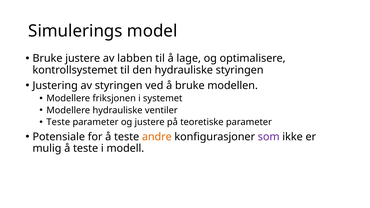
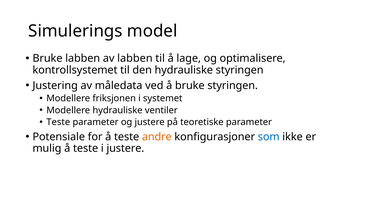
Bruke justere: justere -> labben
av styringen: styringen -> måledata
bruke modellen: modellen -> styringen
som colour: purple -> blue
i modell: modell -> justere
